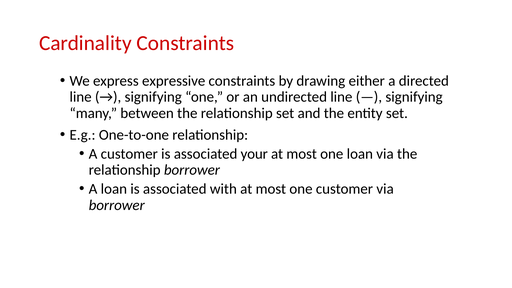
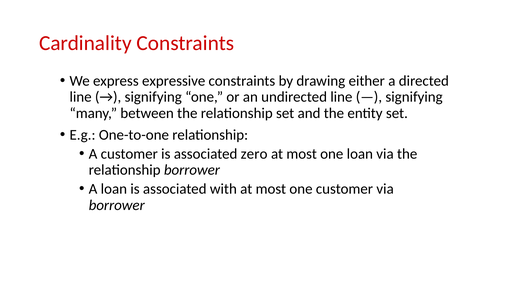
your: your -> zero
